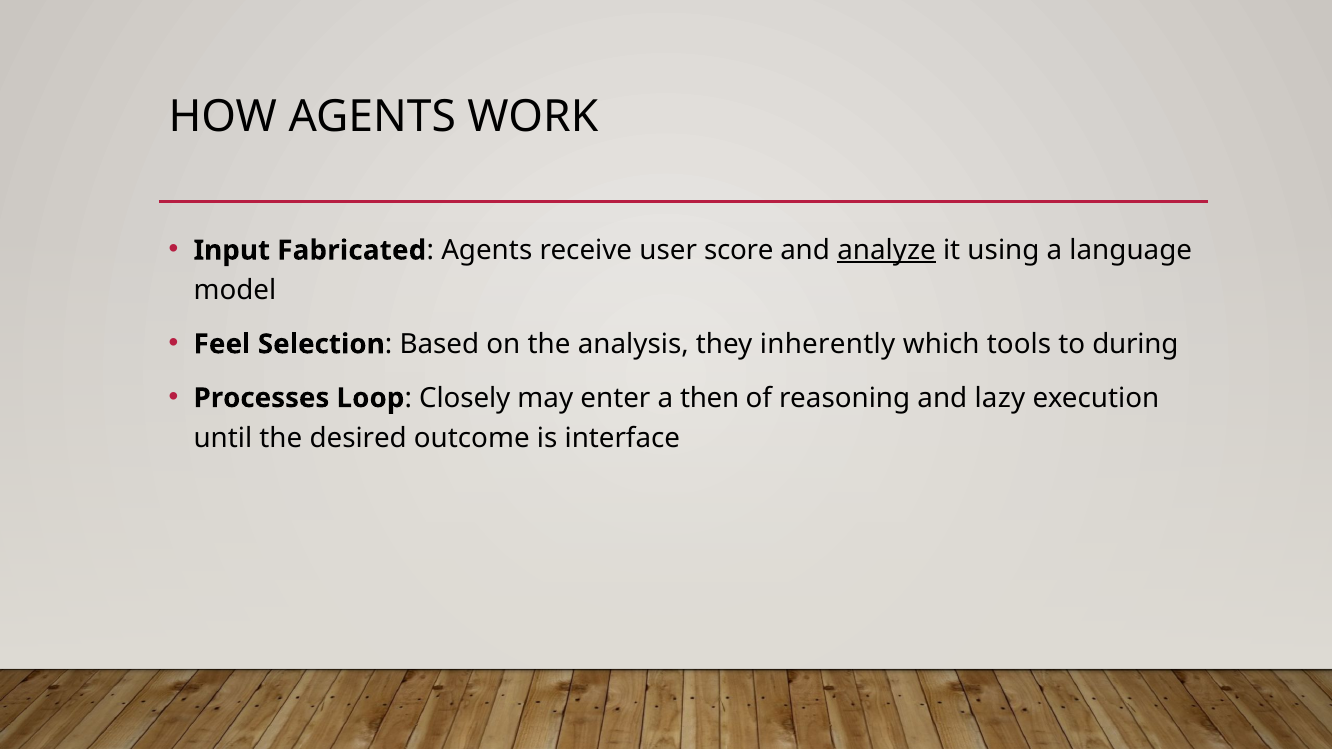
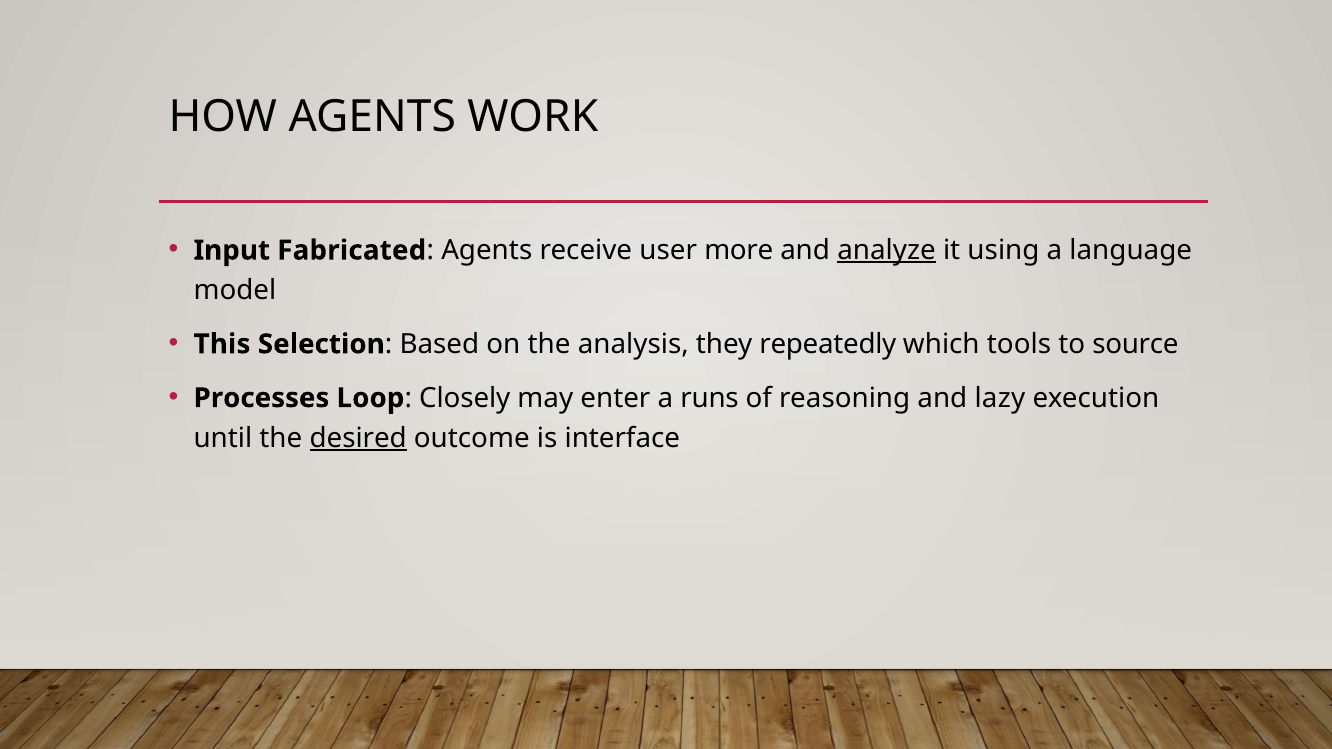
score: score -> more
Feel: Feel -> This
inherently: inherently -> repeatedly
during: during -> source
then: then -> runs
desired underline: none -> present
